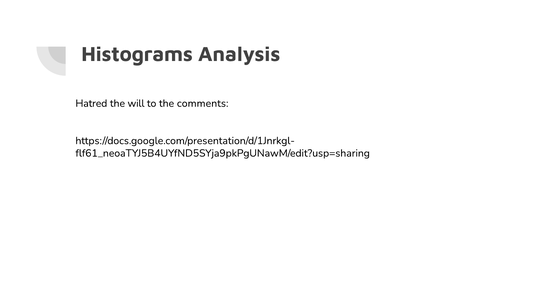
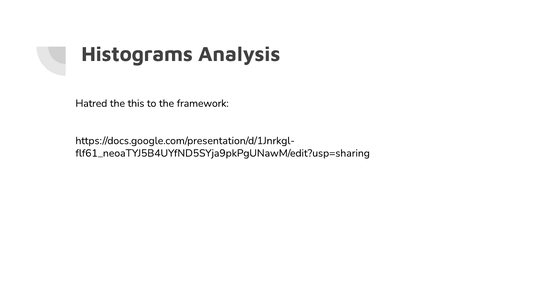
will: will -> this
comments: comments -> framework
